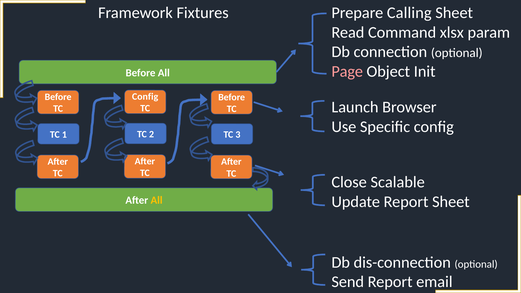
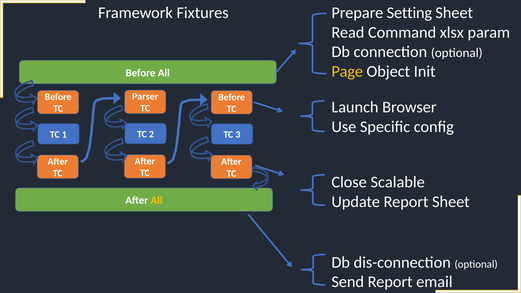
Calling: Calling -> Setting
Page colour: pink -> yellow
Config at (145, 97): Config -> Parser
